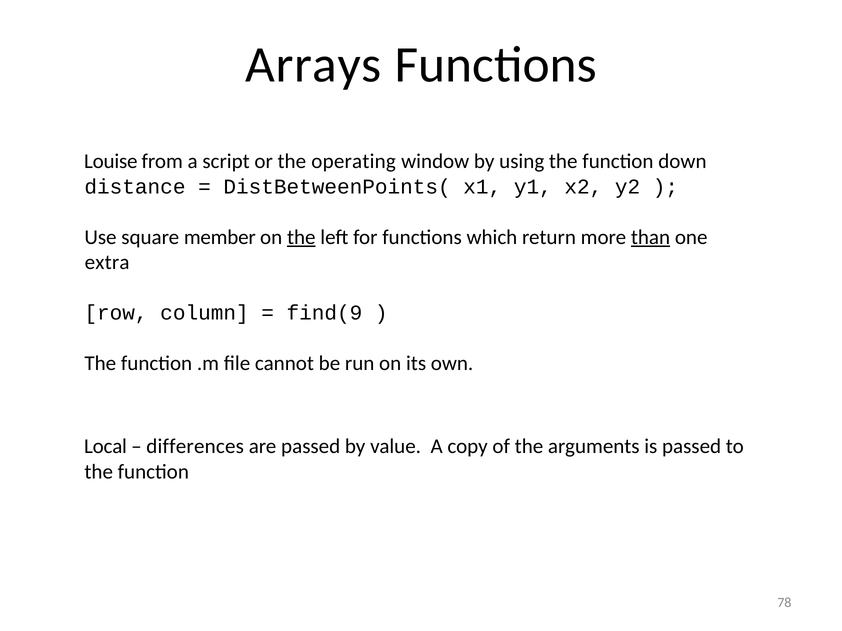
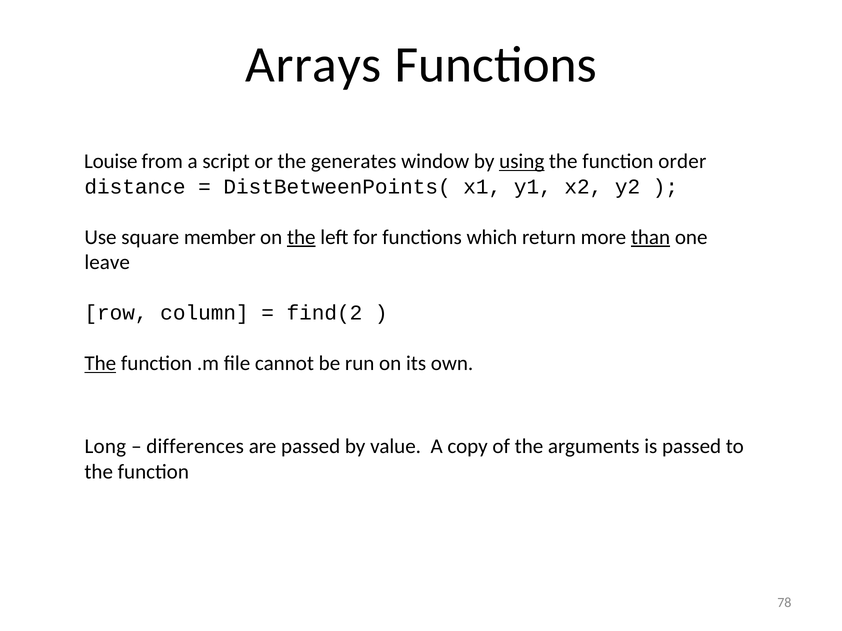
operating: operating -> generates
using underline: none -> present
down: down -> order
extra: extra -> leave
find(9: find(9 -> find(2
The at (100, 364) underline: none -> present
Local: Local -> Long
